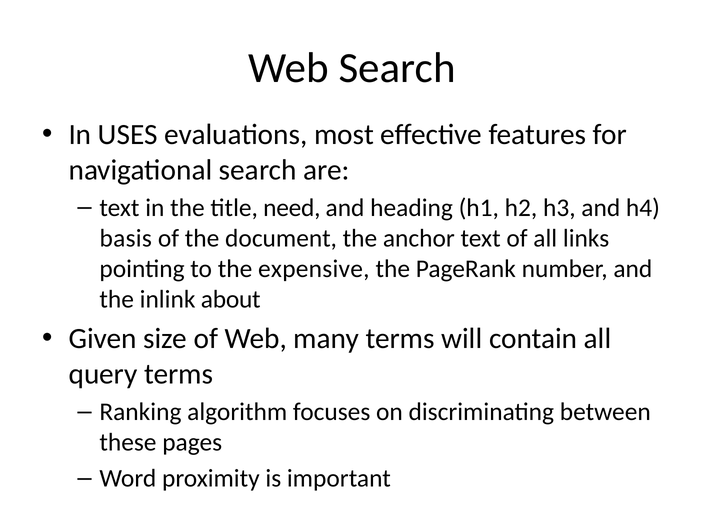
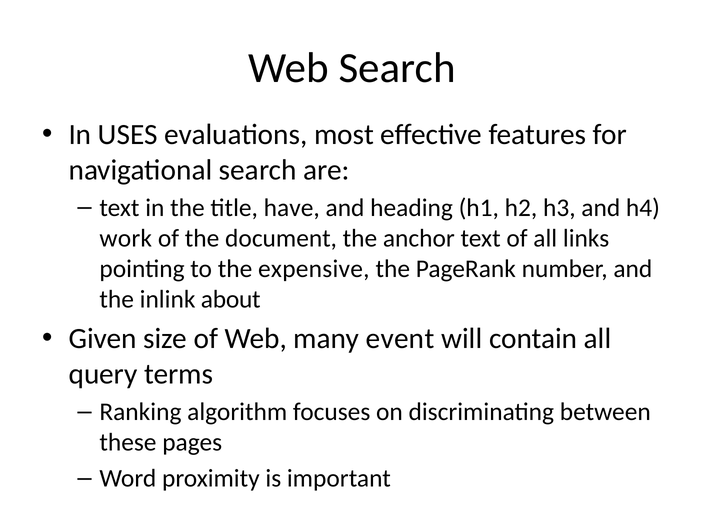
need: need -> have
basis: basis -> work
many terms: terms -> event
